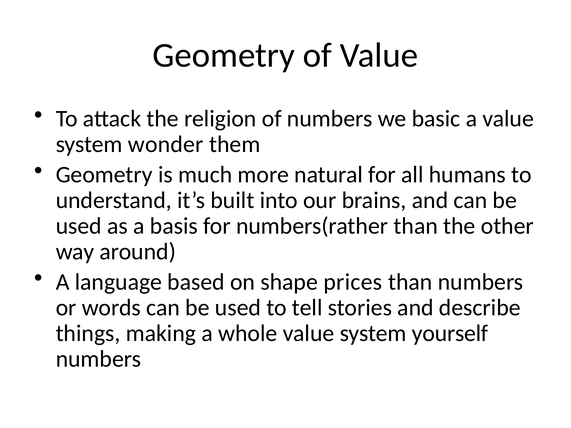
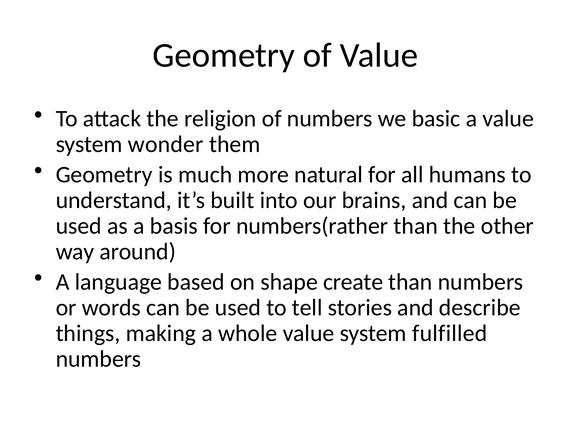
prices: prices -> create
yourself: yourself -> fulfilled
